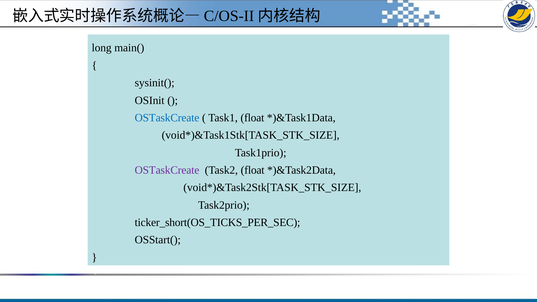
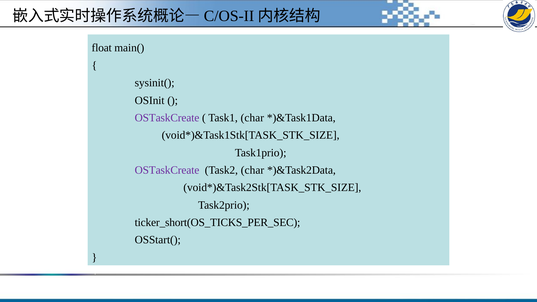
long: long -> float
OSTaskCreate at (167, 118) colour: blue -> purple
Task1 float: float -> char
Task2 float: float -> char
